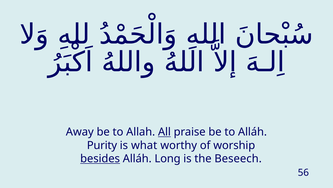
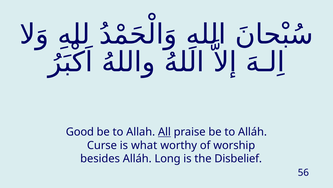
Away: Away -> Good
Purity: Purity -> Curse
besides underline: present -> none
Beseech: Beseech -> Disbelief
